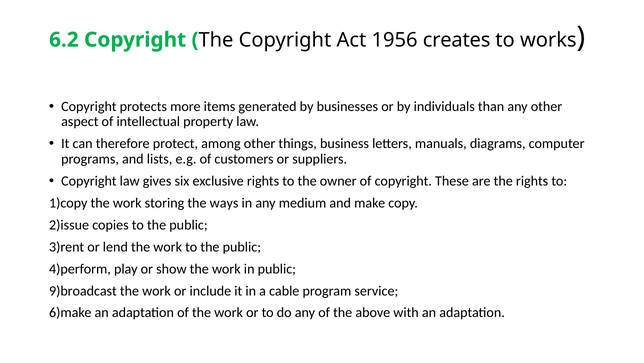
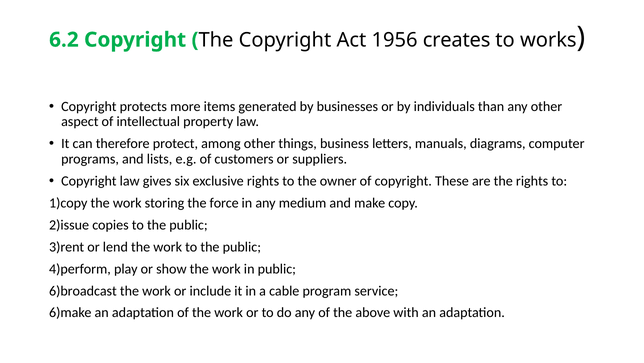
ways: ways -> force
9)broadcast: 9)broadcast -> 6)broadcast
